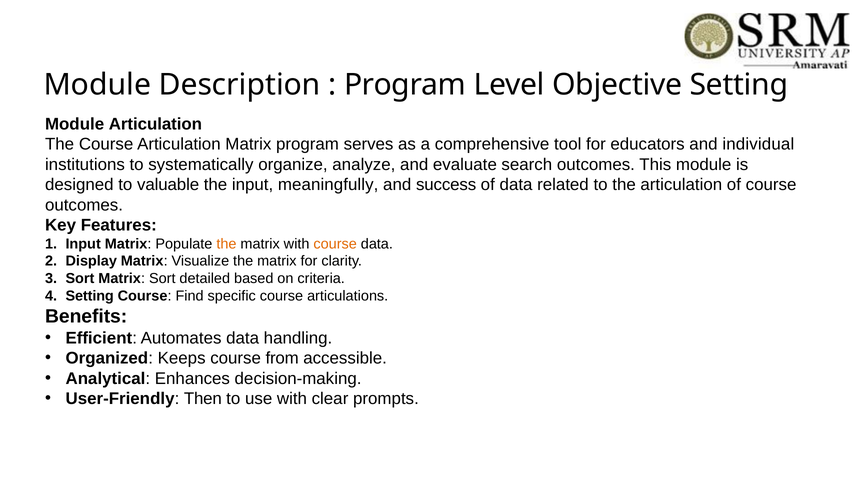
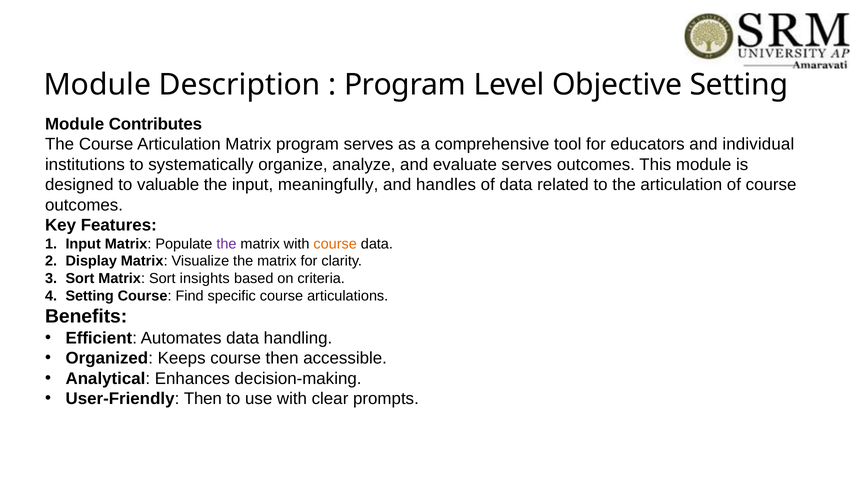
Module Articulation: Articulation -> Contributes
evaluate search: search -> serves
success: success -> handles
the at (226, 244) colour: orange -> purple
detailed: detailed -> insights
course from: from -> then
